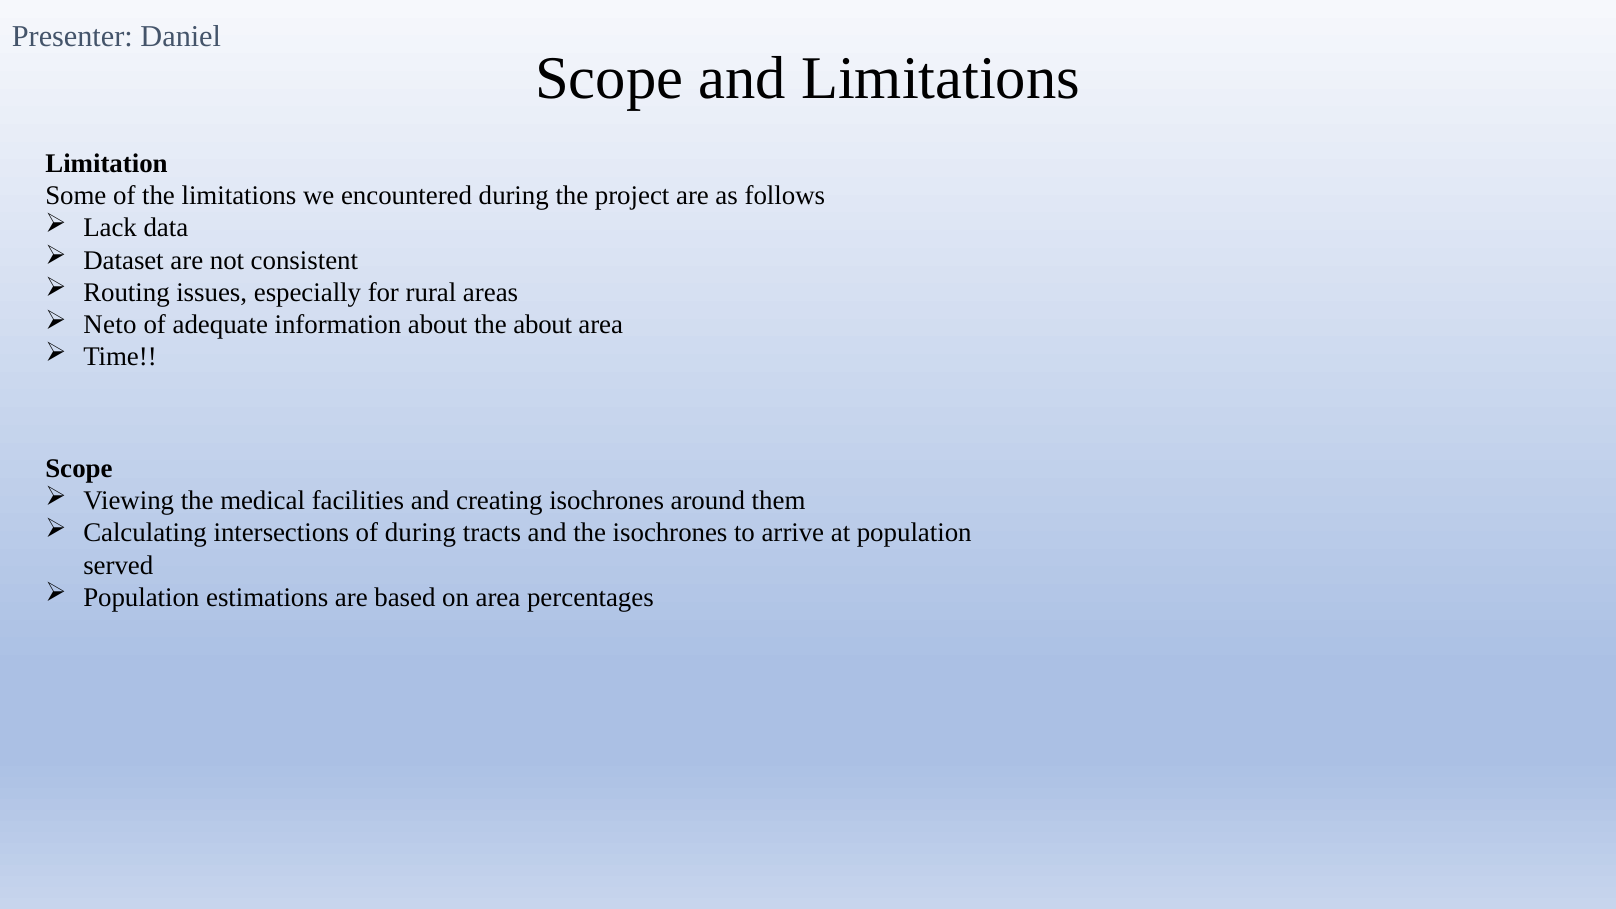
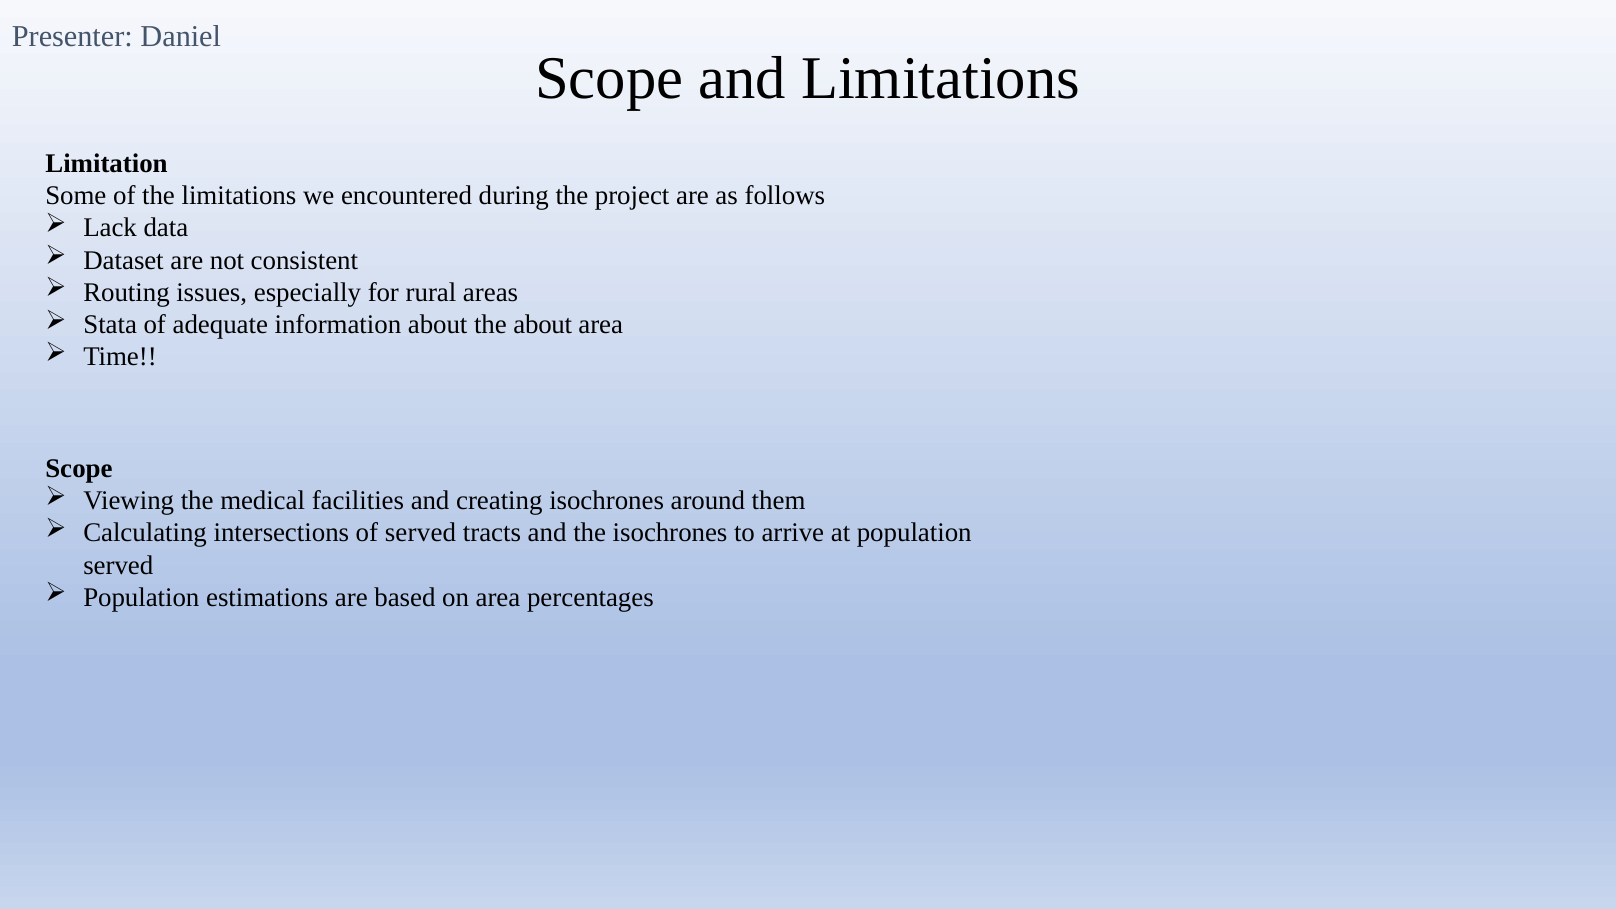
Neto: Neto -> Stata
of during: during -> served
